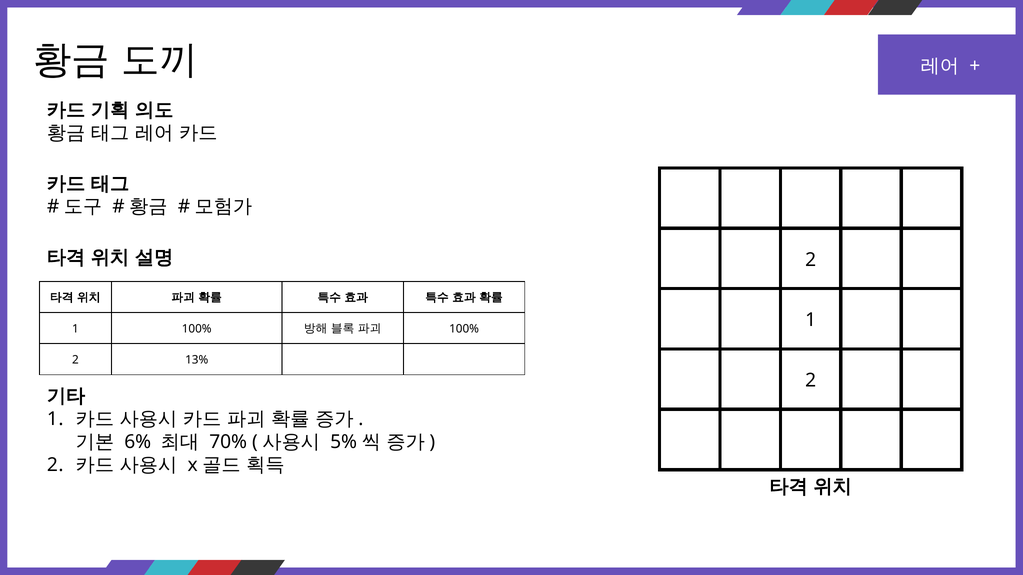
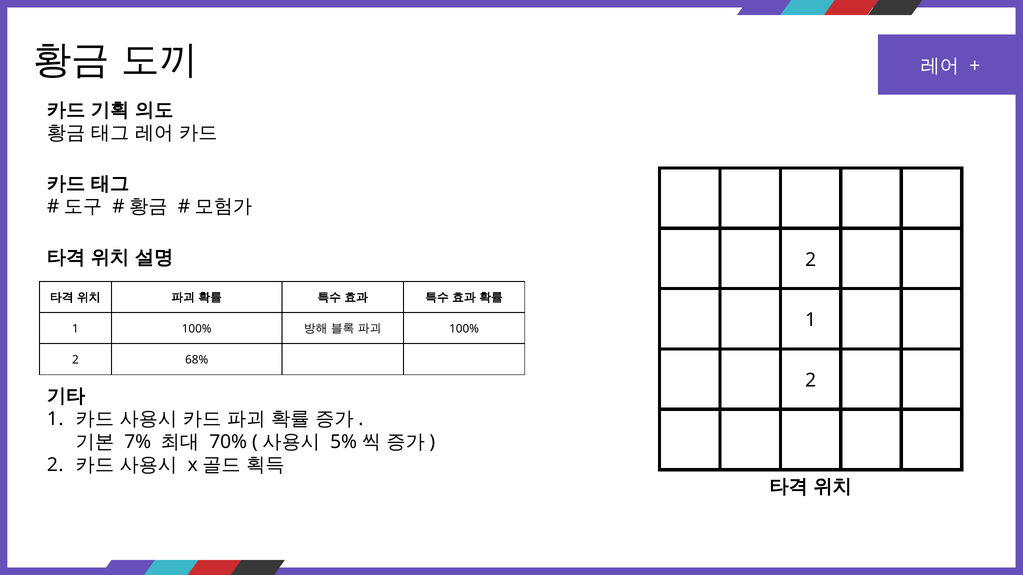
13%: 13% -> 68%
6%: 6% -> 7%
